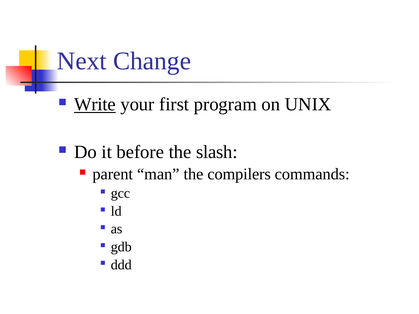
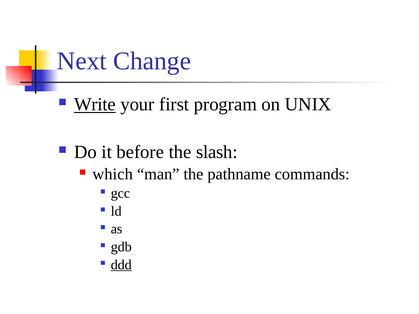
parent: parent -> which
compilers: compilers -> pathname
ddd underline: none -> present
